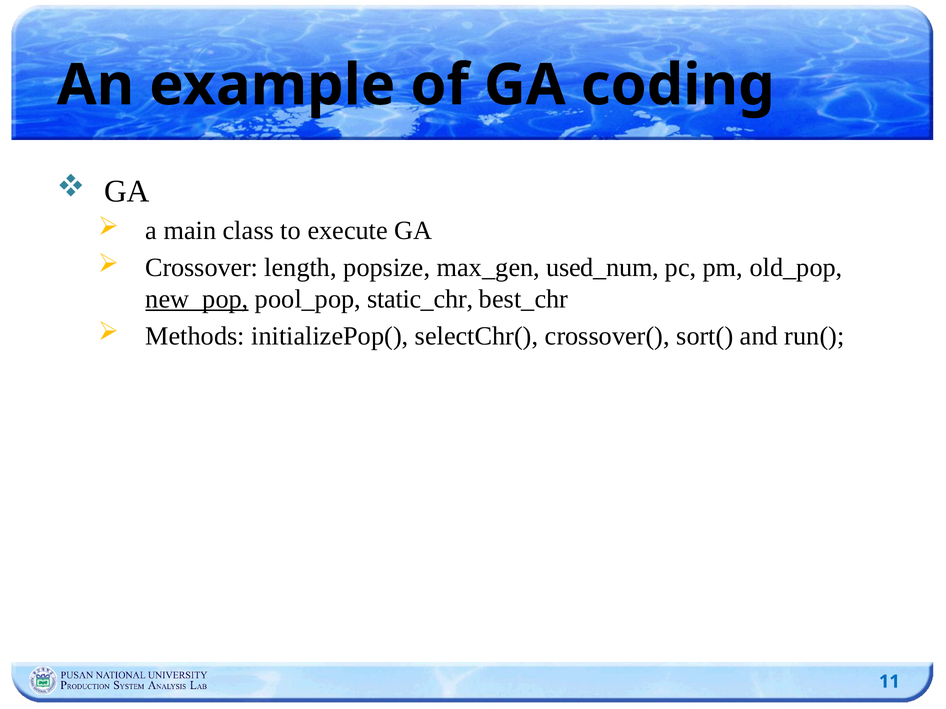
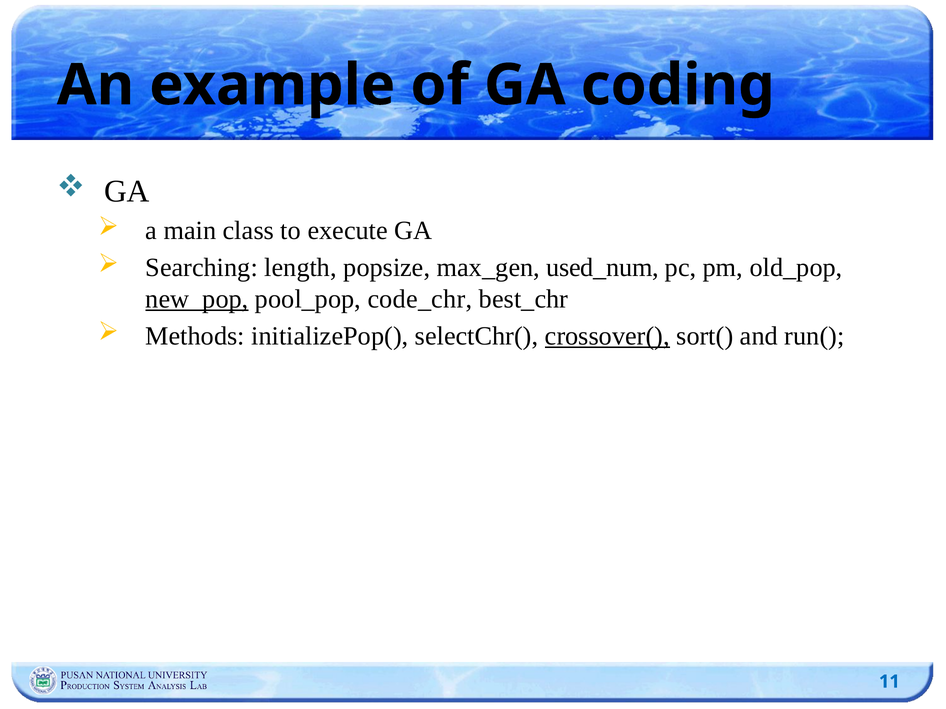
Crossover: Crossover -> Searching
static_chr: static_chr -> code_chr
crossover( underline: none -> present
